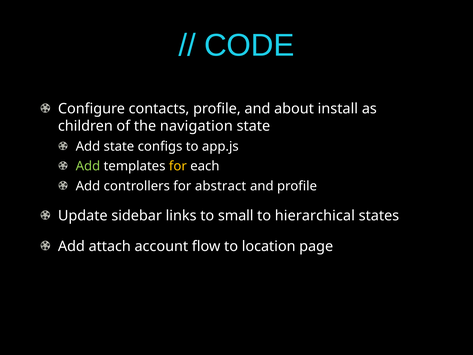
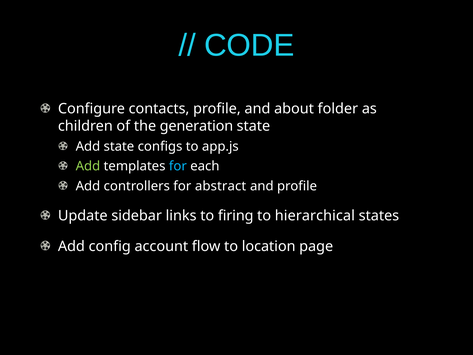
install: install -> folder
navigation: navigation -> generation
for at (178, 166) colour: yellow -> light blue
small: small -> firing
attach: attach -> config
